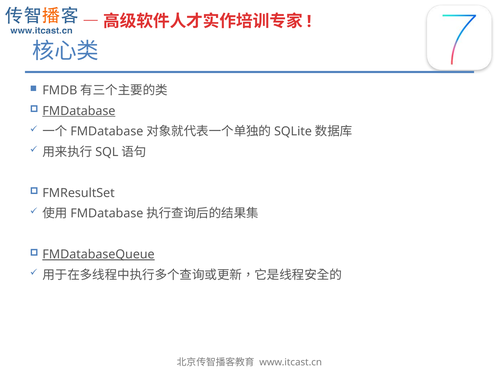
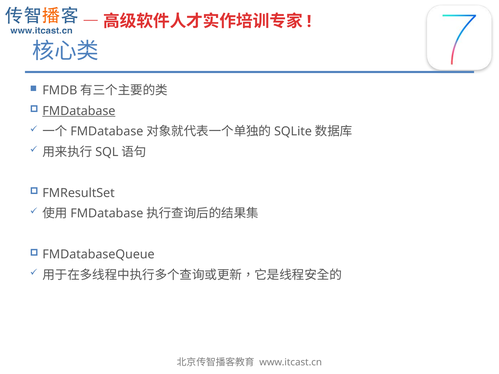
FMDatabaseQueue underline: present -> none
